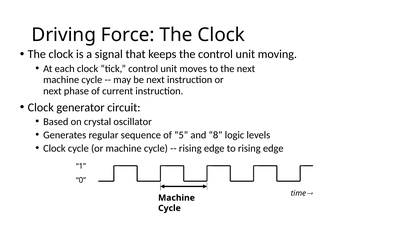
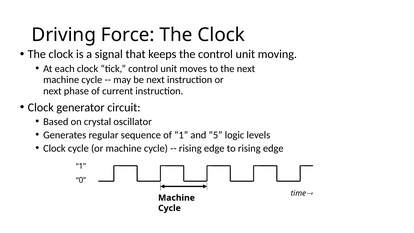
of 5: 5 -> 1
8: 8 -> 5
